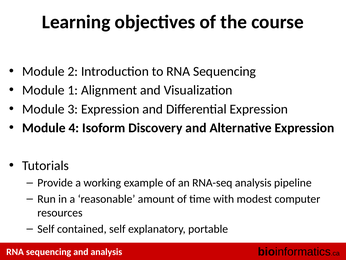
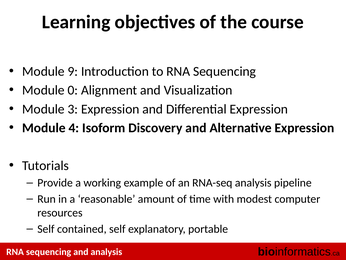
2: 2 -> 9
1: 1 -> 0
